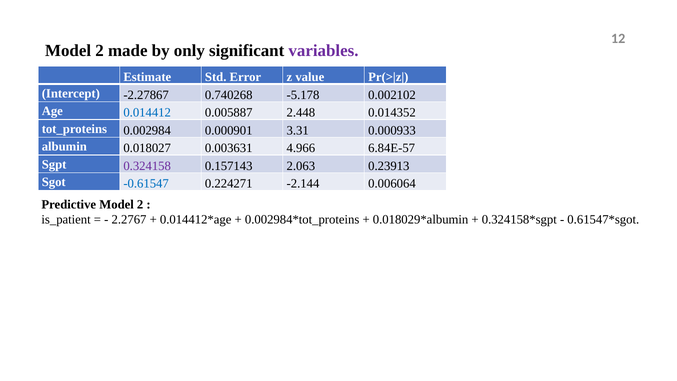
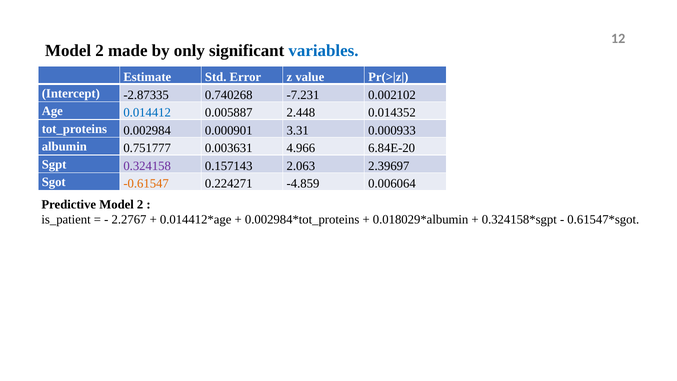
variables colour: purple -> blue
-2.27867: -2.27867 -> -2.87335
-5.178: -5.178 -> -7.231
0.018027: 0.018027 -> 0.751777
6.84E-57: 6.84E-57 -> 6.84E-20
0.23913: 0.23913 -> 2.39697
-0.61547 colour: blue -> orange
-2.144: -2.144 -> -4.859
